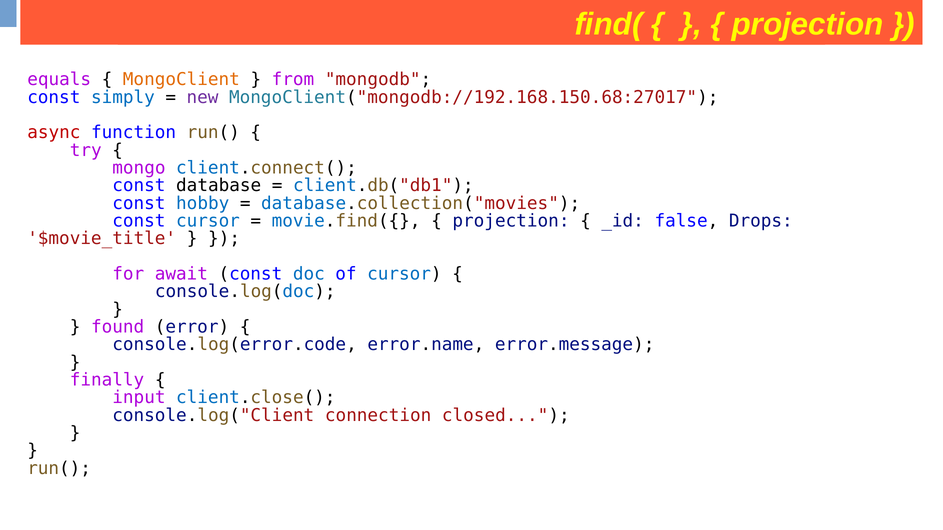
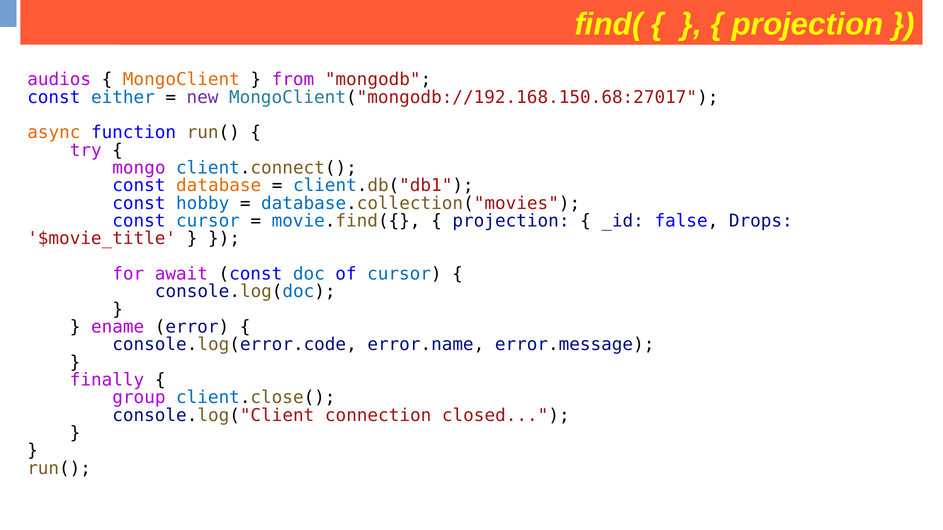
equals: equals -> audios
simply: simply -> either
async colour: red -> orange
database colour: black -> orange
found: found -> ename
input: input -> group
